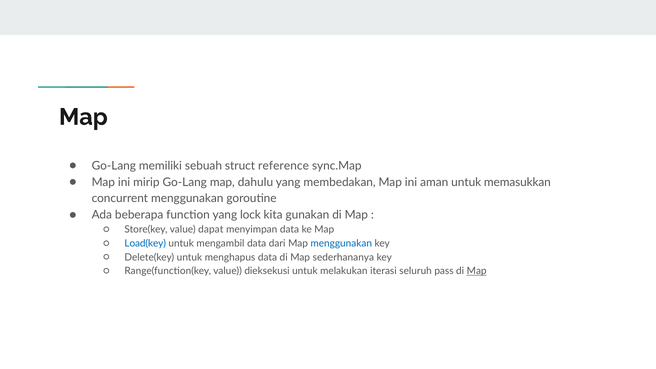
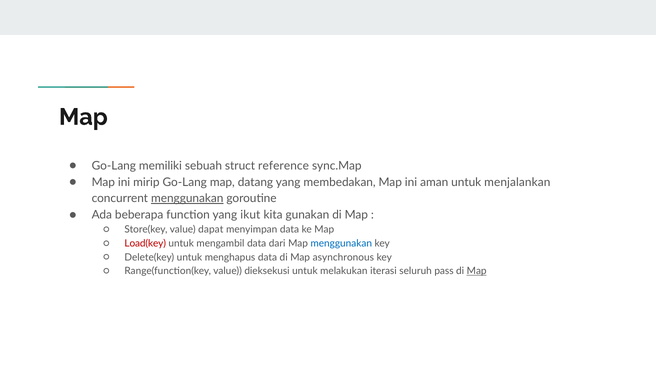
dahulu: dahulu -> datang
memasukkan: memasukkan -> menjalankan
menggunakan at (187, 198) underline: none -> present
lock: lock -> ikut
Load(key colour: blue -> red
sederhananya: sederhananya -> asynchronous
